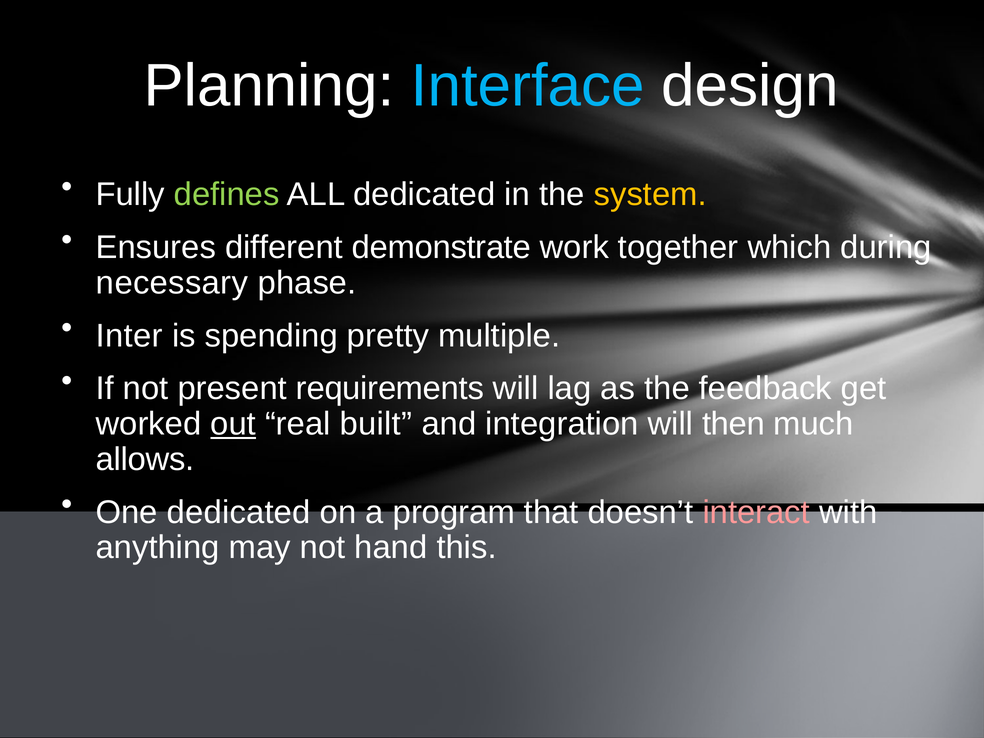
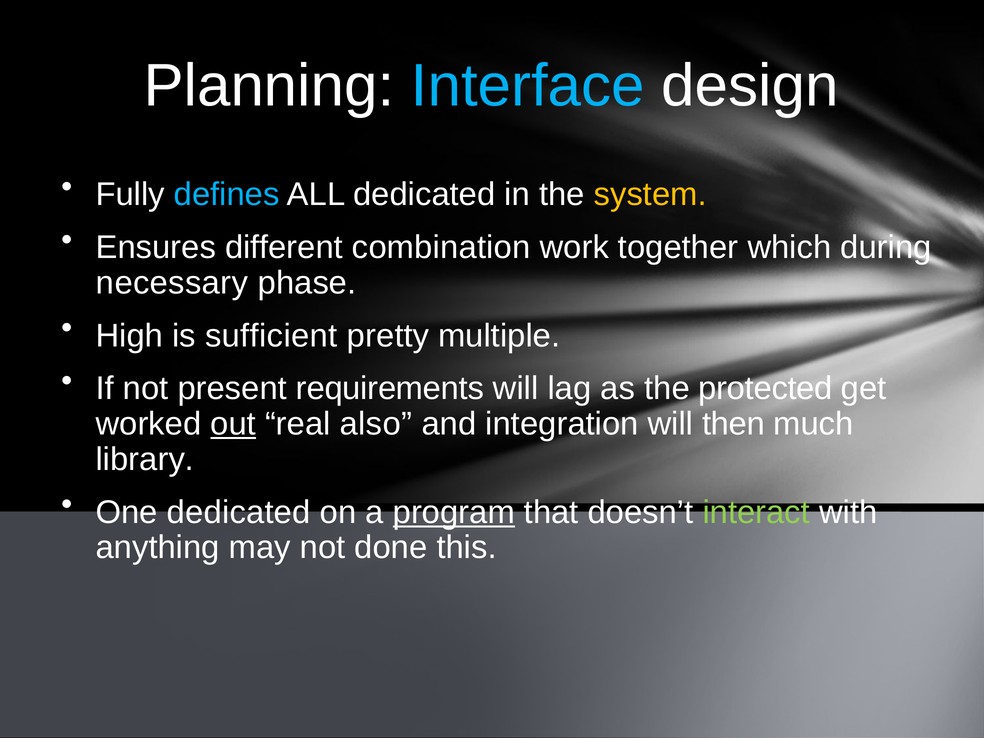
defines colour: light green -> light blue
demonstrate: demonstrate -> combination
Inter: Inter -> High
spending: spending -> sufficient
feedback: feedback -> protected
built: built -> also
allows: allows -> library
program underline: none -> present
interact colour: pink -> light green
hand: hand -> done
